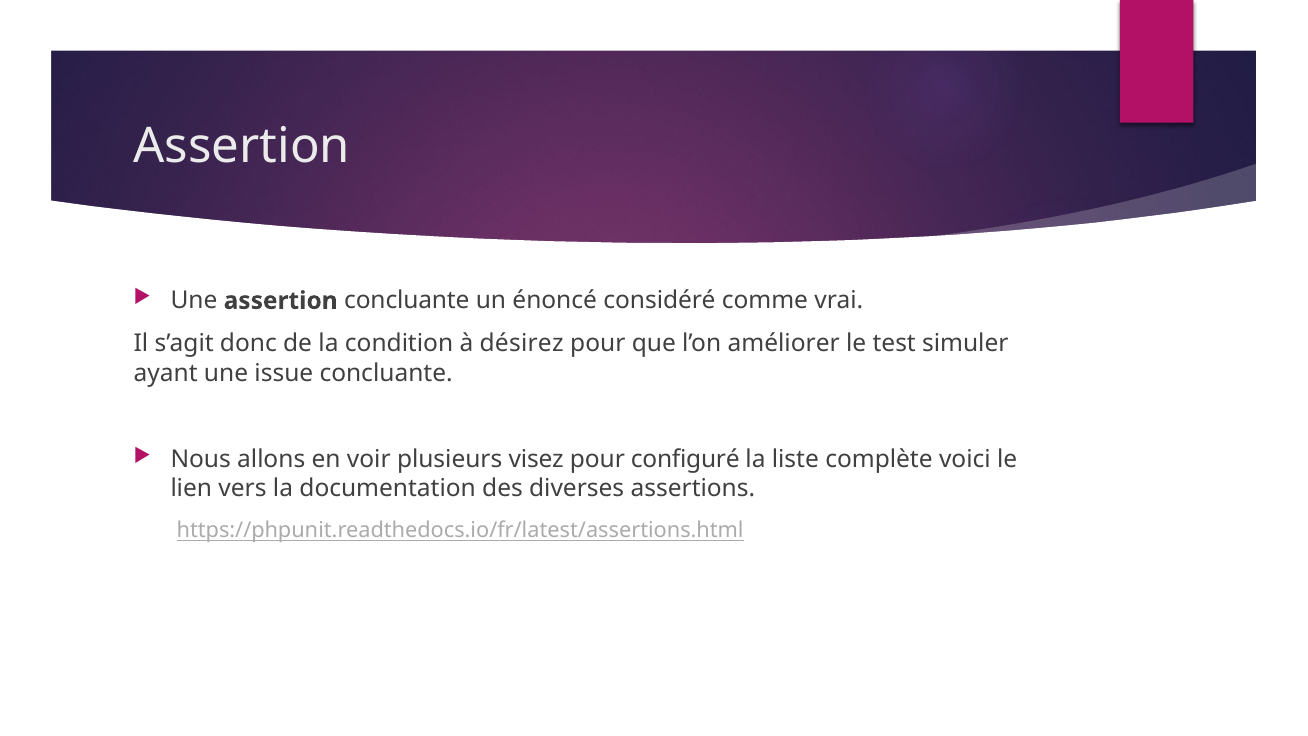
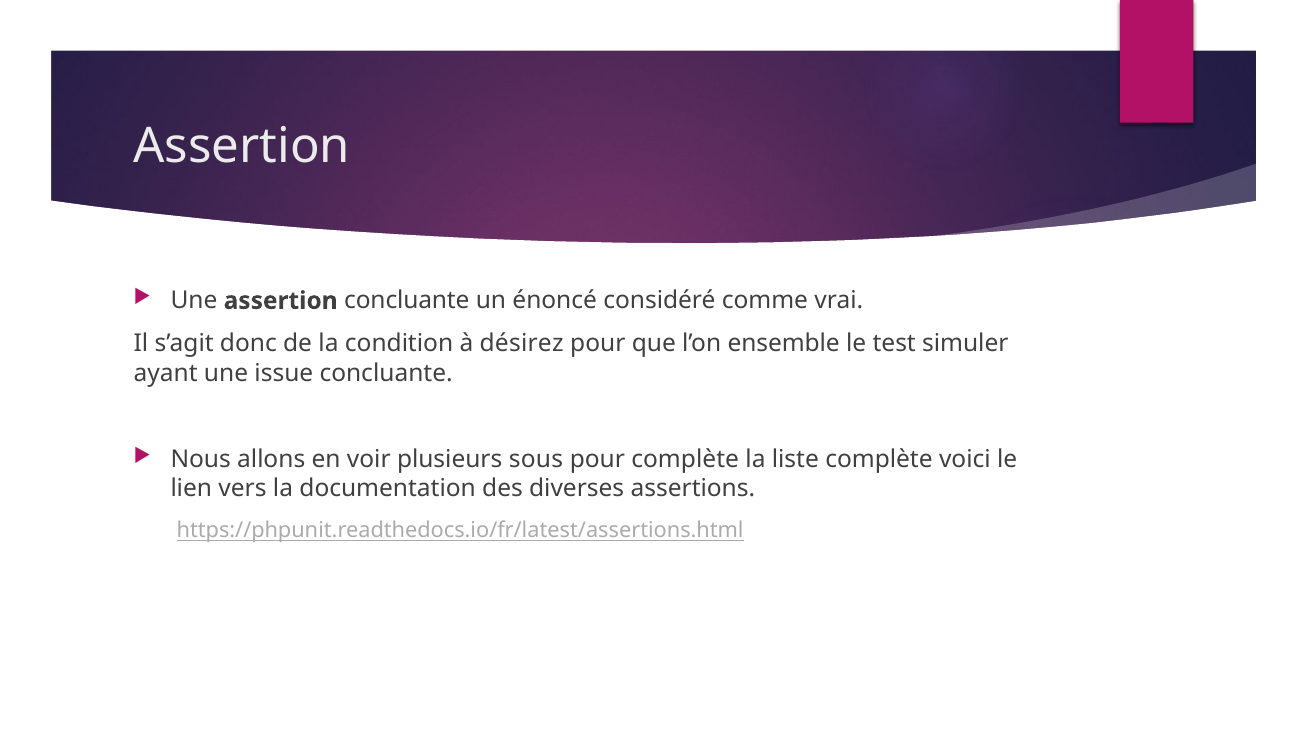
améliorer: améliorer -> ensemble
visez: visez -> sous
pour configuré: configuré -> complète
